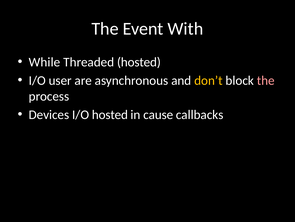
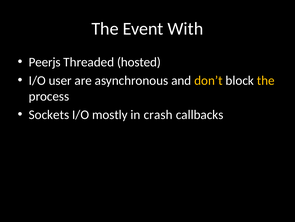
While: While -> Peerjs
the at (266, 80) colour: pink -> yellow
Devices: Devices -> Sockets
I/O hosted: hosted -> mostly
cause: cause -> crash
